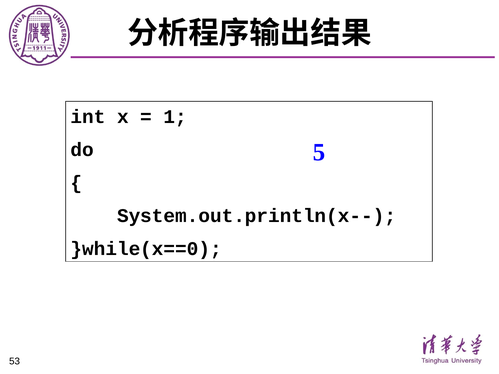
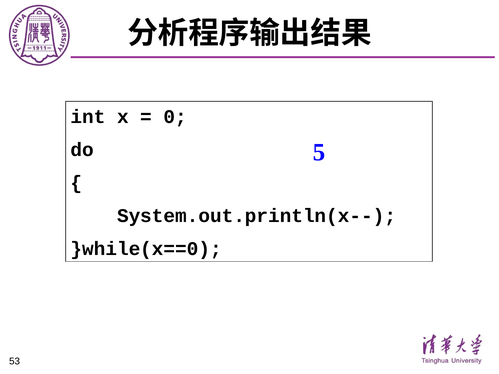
1: 1 -> 0
